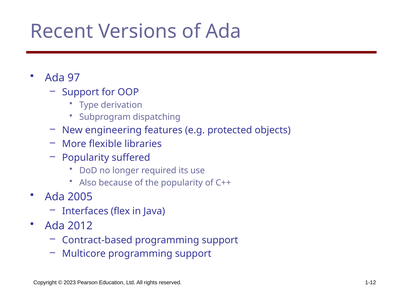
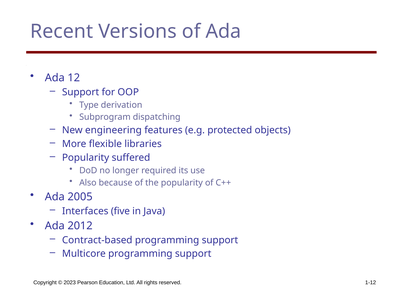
97: 97 -> 12
flex: flex -> five
